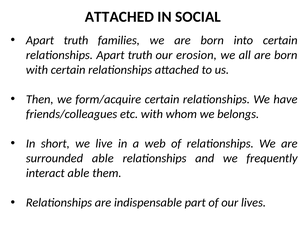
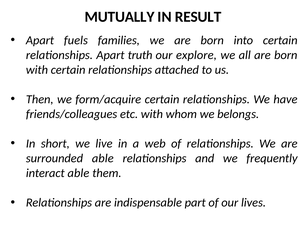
ATTACHED at (119, 17): ATTACHED -> MUTUALLY
SOCIAL: SOCIAL -> RESULT
truth at (76, 40): truth -> fuels
erosion: erosion -> explore
